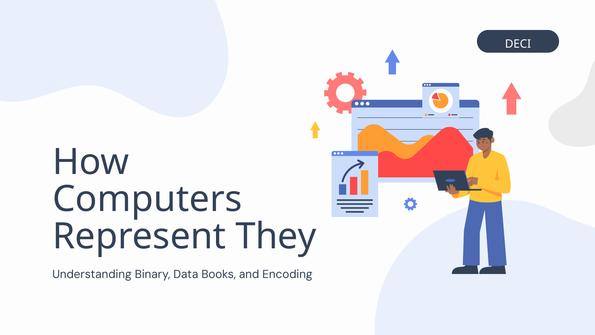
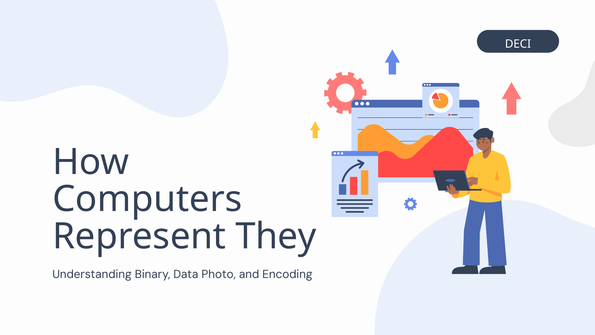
Books: Books -> Photo
